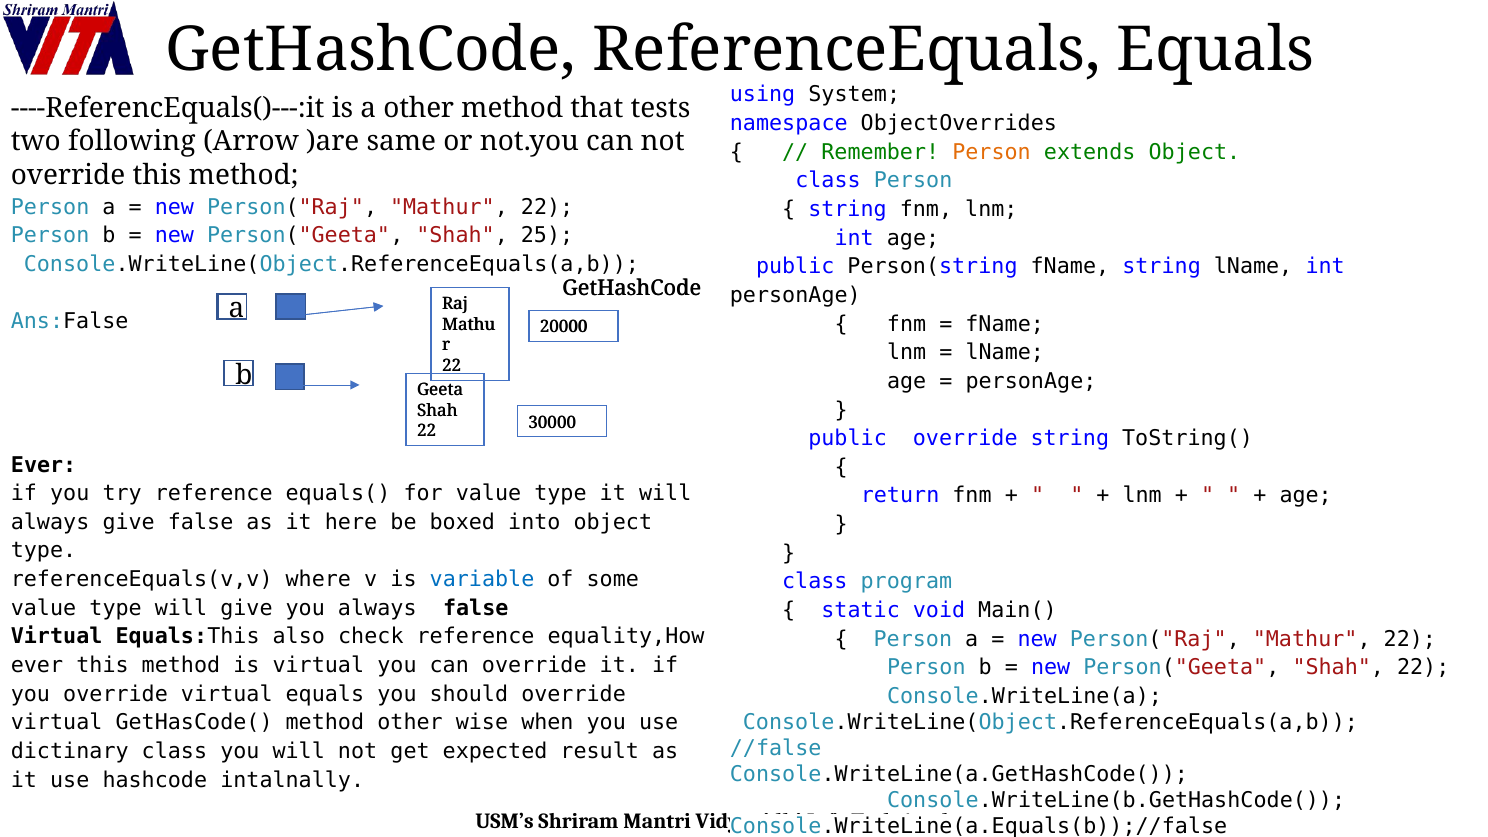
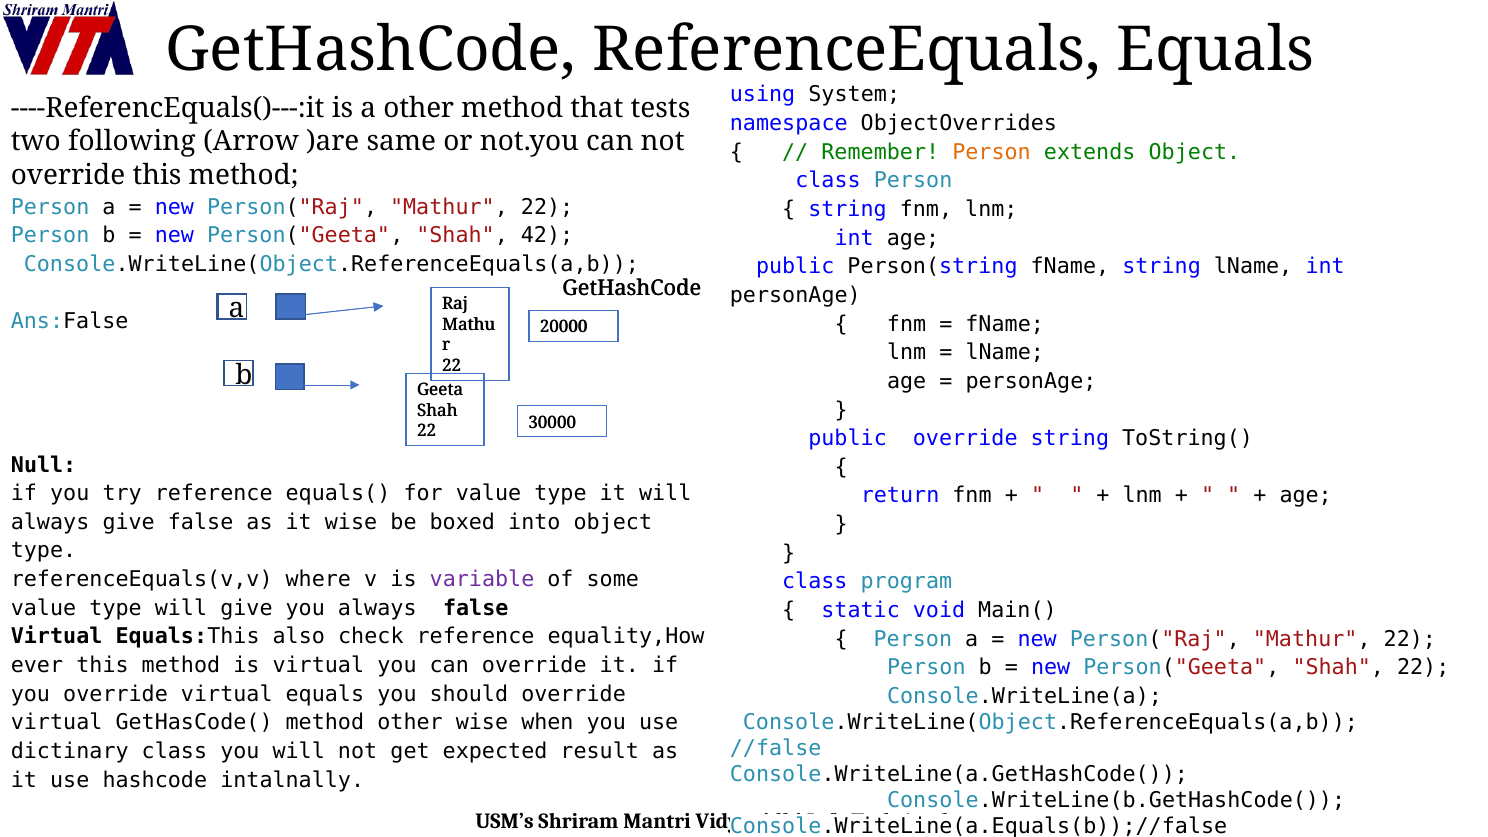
25: 25 -> 42
Ever at (44, 465): Ever -> Null
it here: here -> wise
variable colour: blue -> purple
